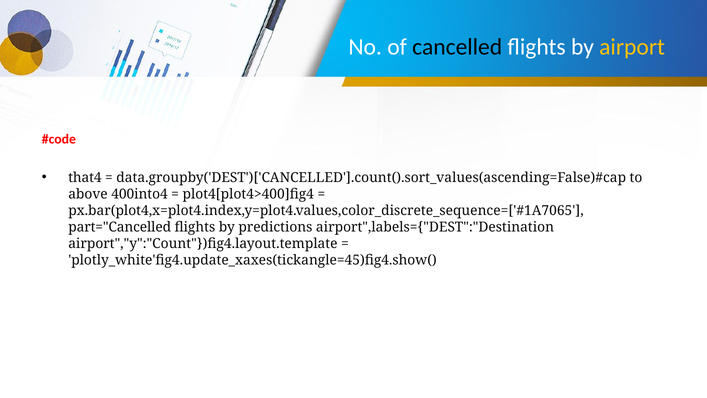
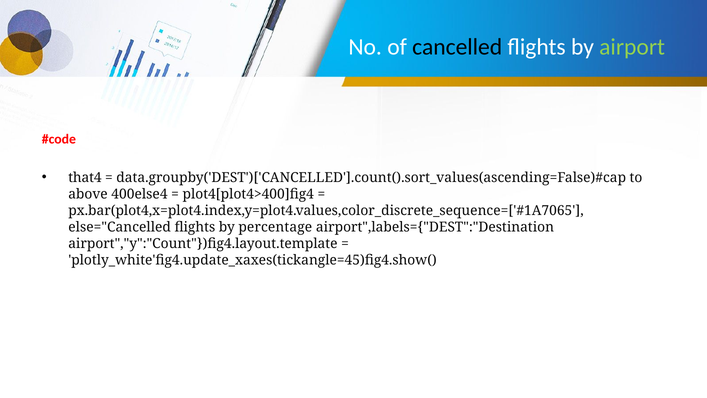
airport colour: yellow -> light green
400into4: 400into4 -> 400else4
part="Cancelled: part="Cancelled -> else="Cancelled
predictions: predictions -> percentage
